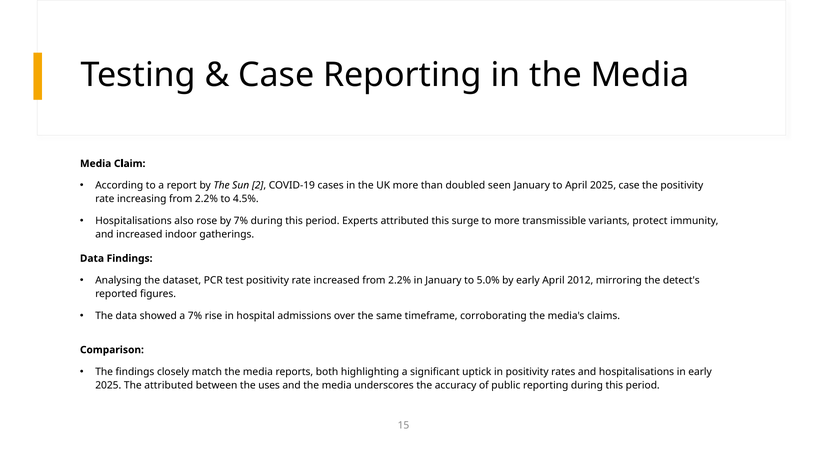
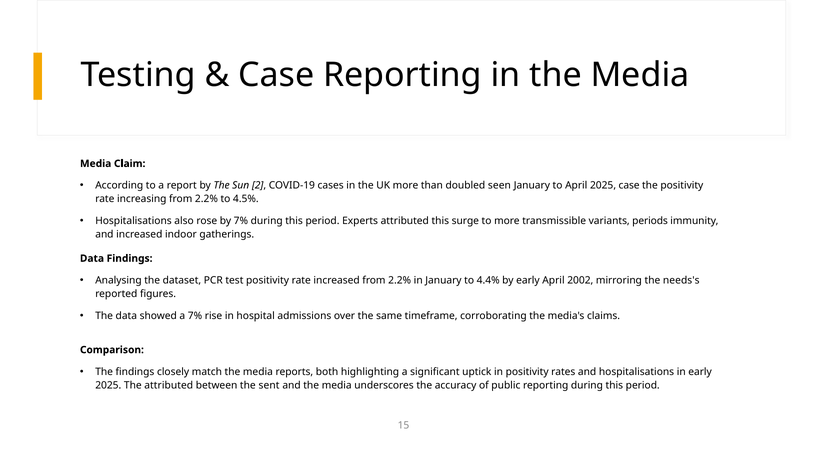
protect: protect -> periods
5.0%: 5.0% -> 4.4%
2012: 2012 -> 2002
detect's: detect's -> needs's
uses: uses -> sent
